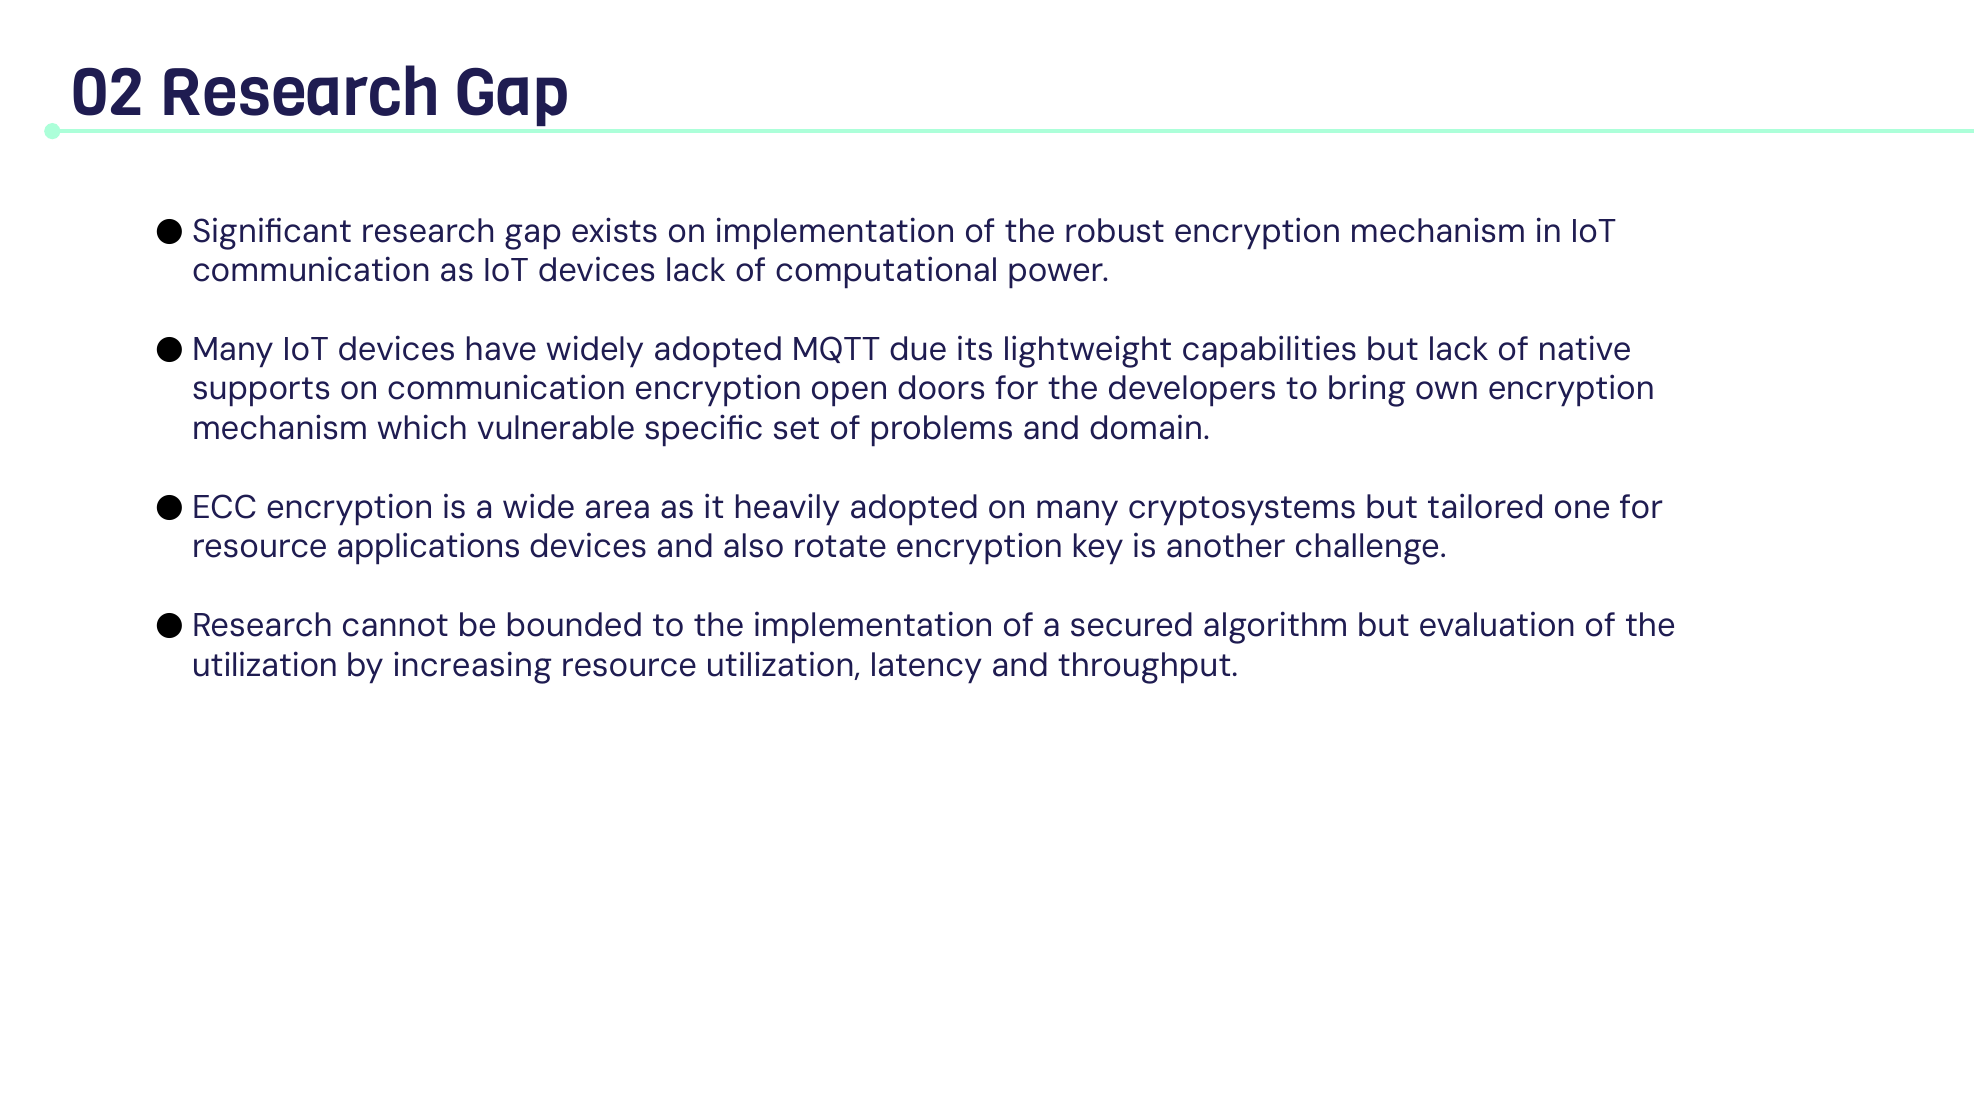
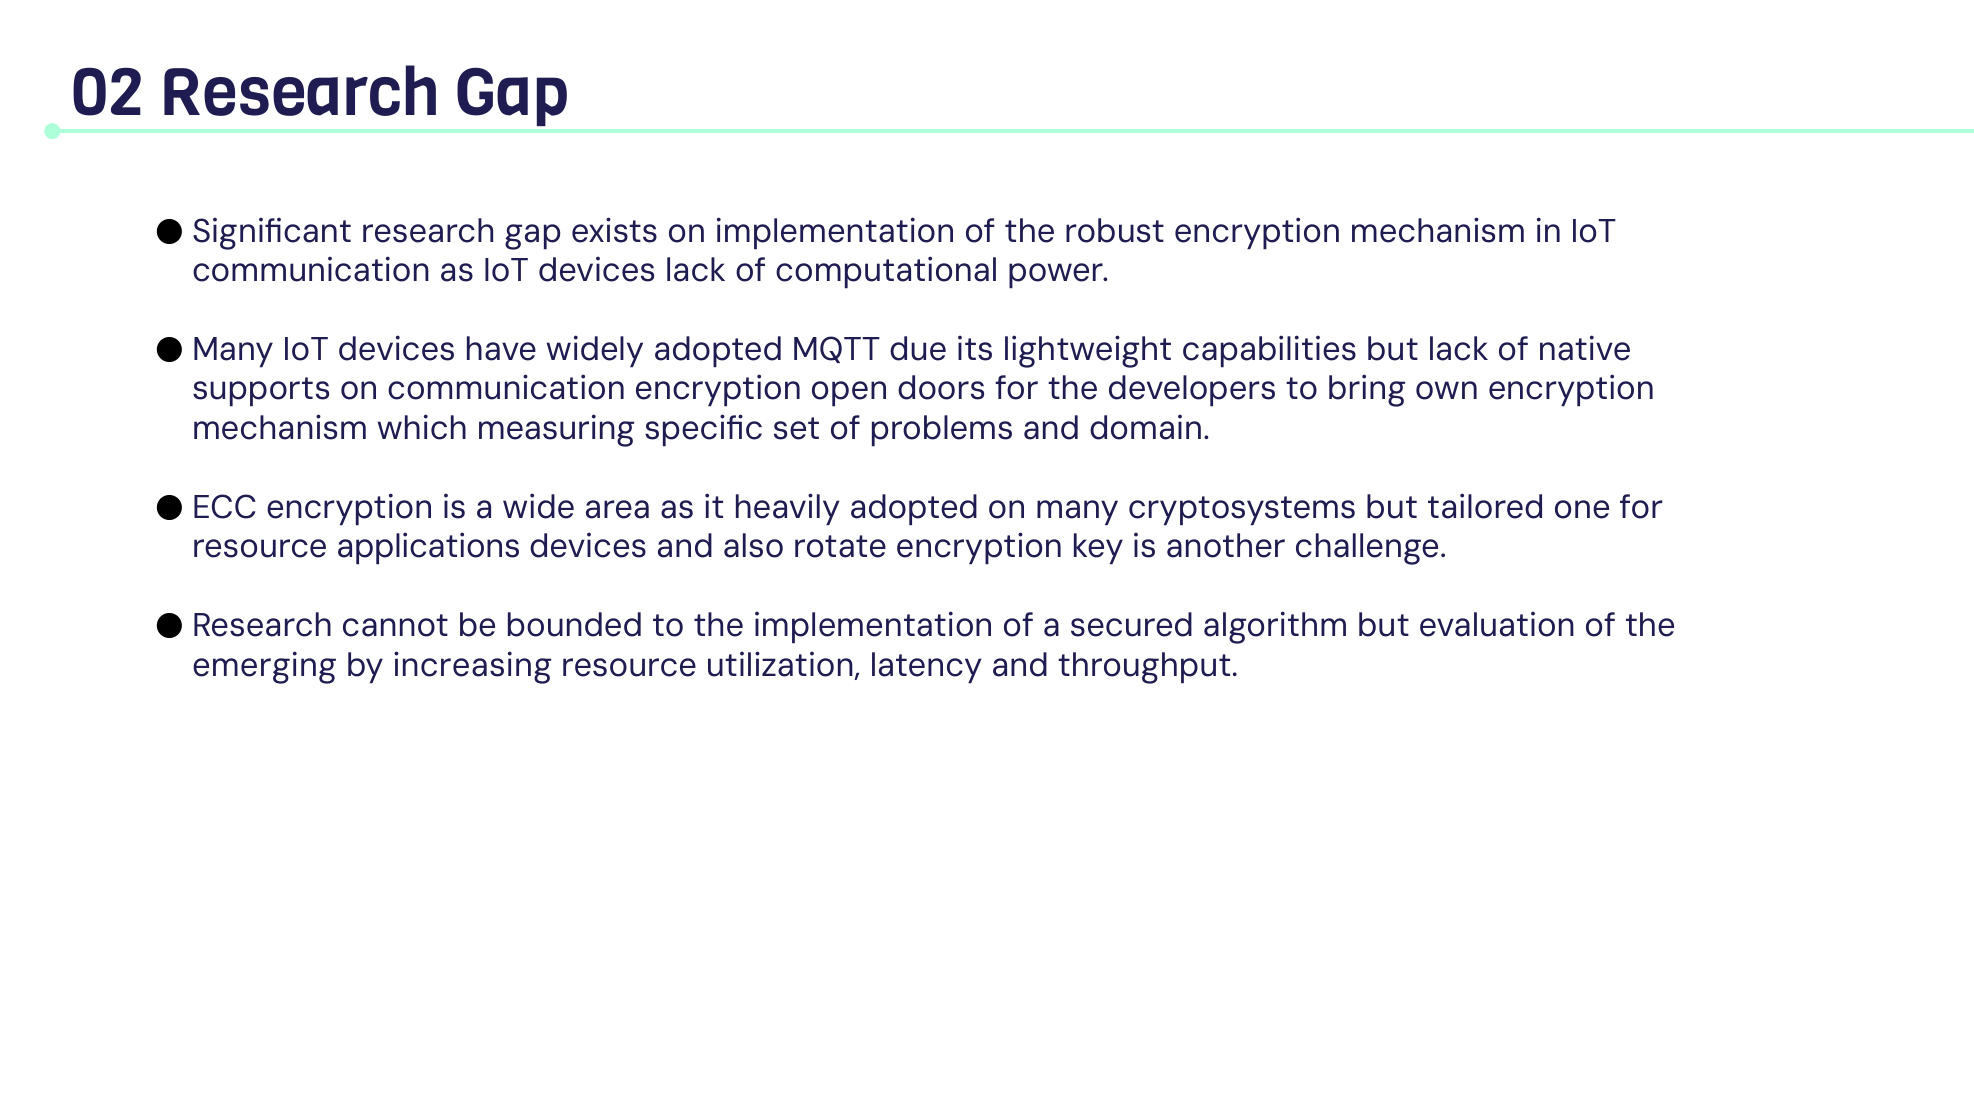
vulnerable: vulnerable -> measuring
utilization at (265, 666): utilization -> emerging
